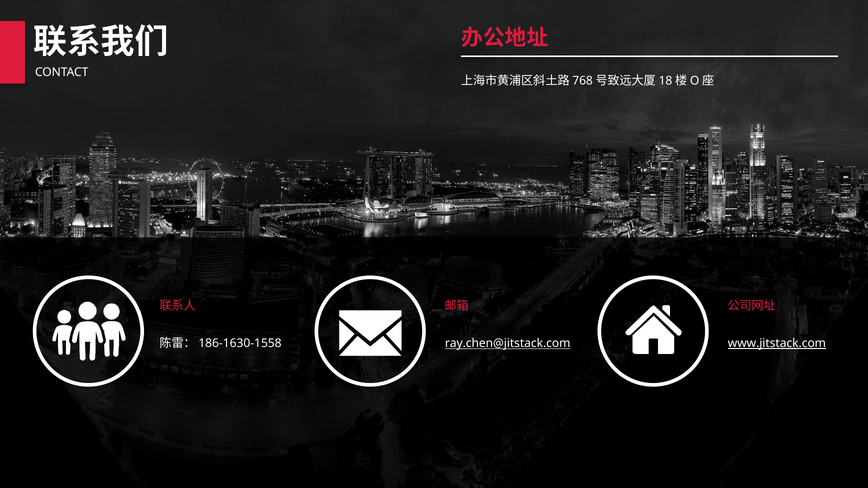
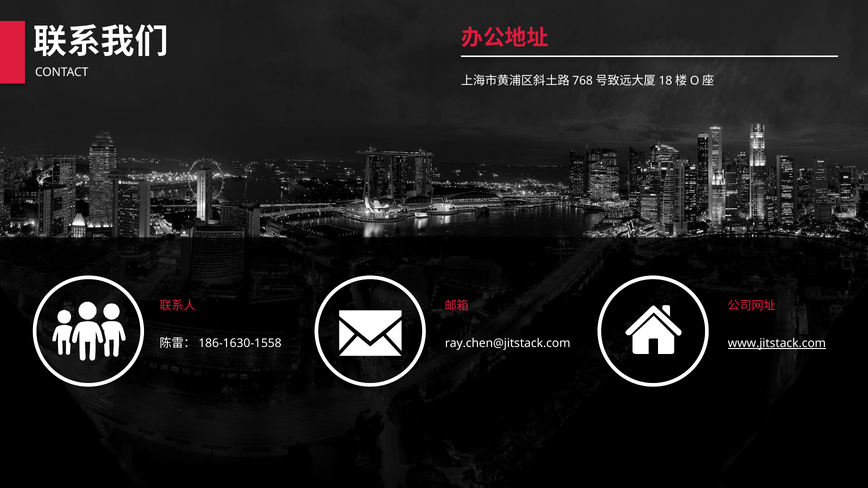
ray.chen@jitstack.com underline: present -> none
